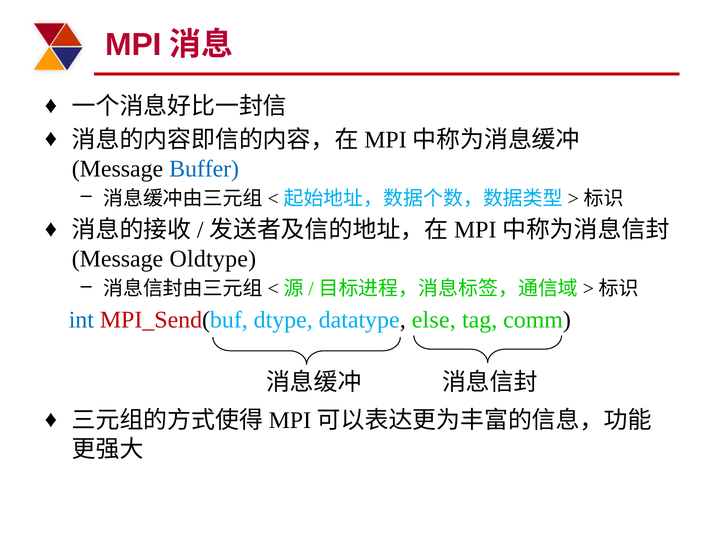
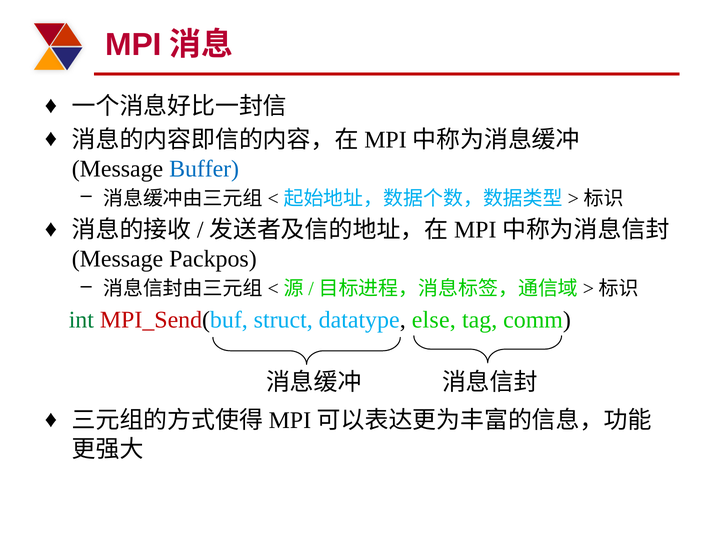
Oldtype: Oldtype -> Packpos
int colour: blue -> green
dtype: dtype -> struct
